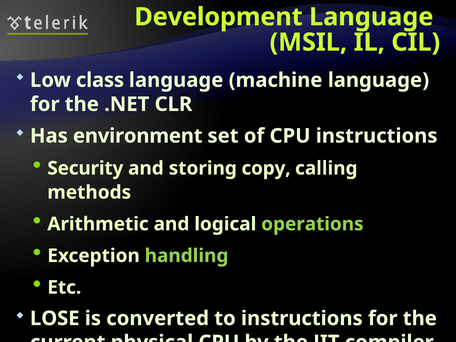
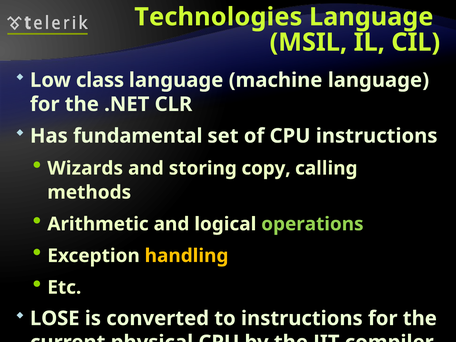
Development: Development -> Technologies
environment: environment -> fundamental
Security: Security -> Wizards
handling colour: light green -> yellow
